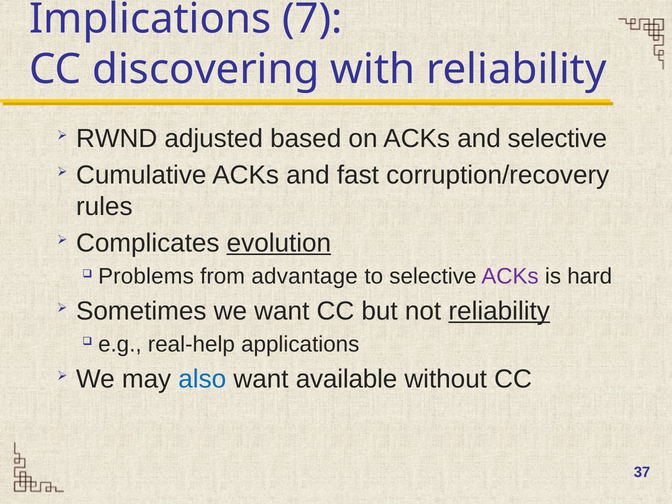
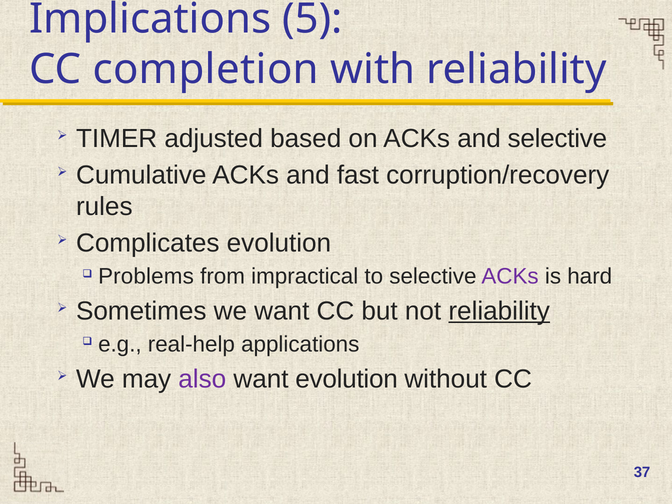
7: 7 -> 5
discovering: discovering -> completion
RWND: RWND -> TIMER
evolution at (279, 243) underline: present -> none
advantage: advantage -> impractical
also colour: blue -> purple
want available: available -> evolution
